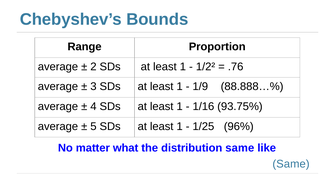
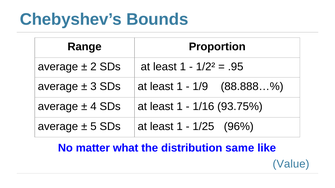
.76: .76 -> .95
Same at (291, 164): Same -> Value
